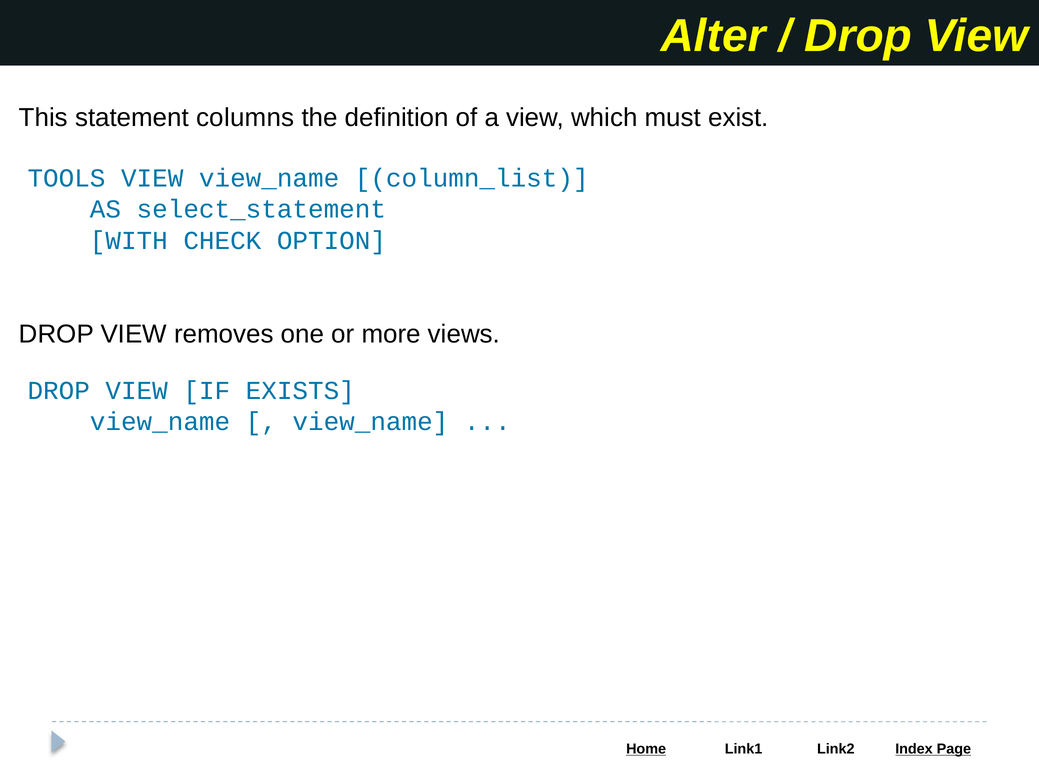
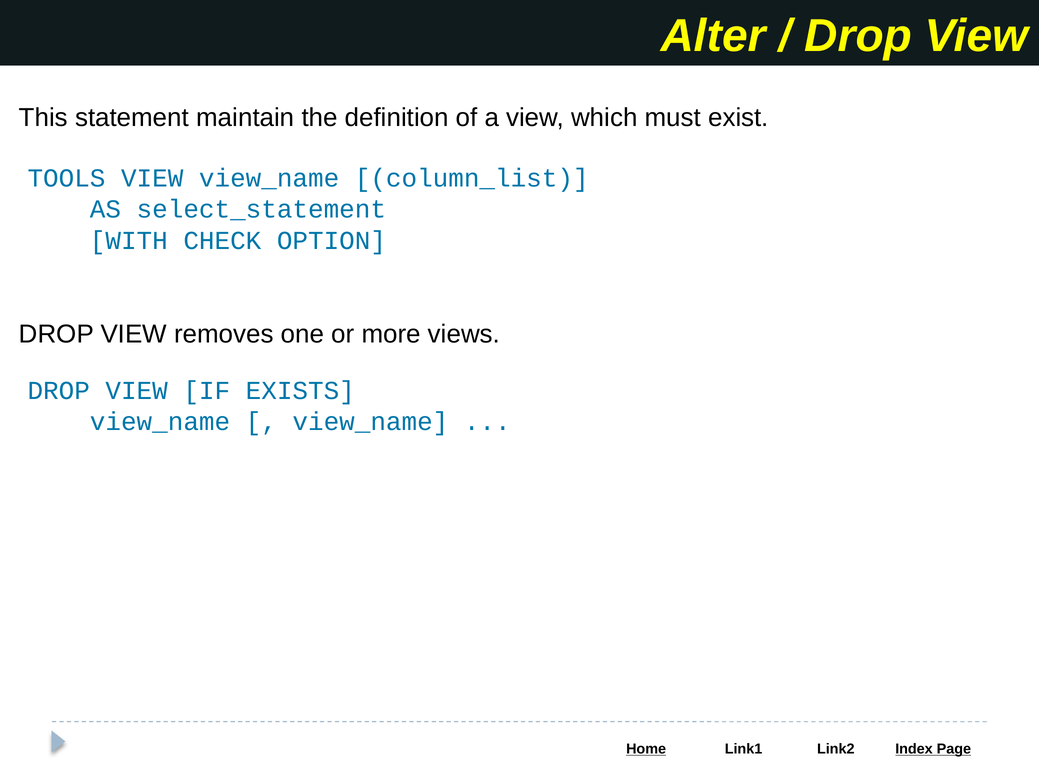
columns: columns -> maintain
